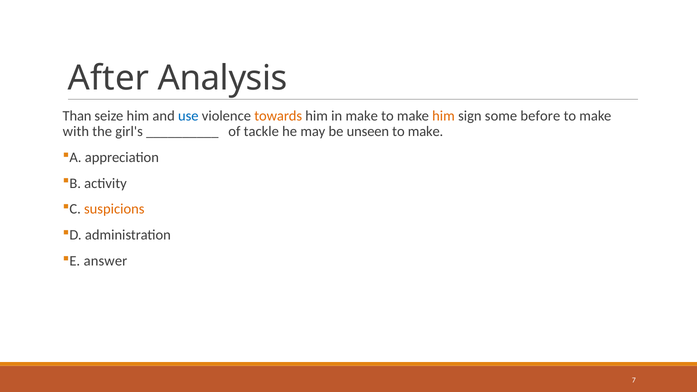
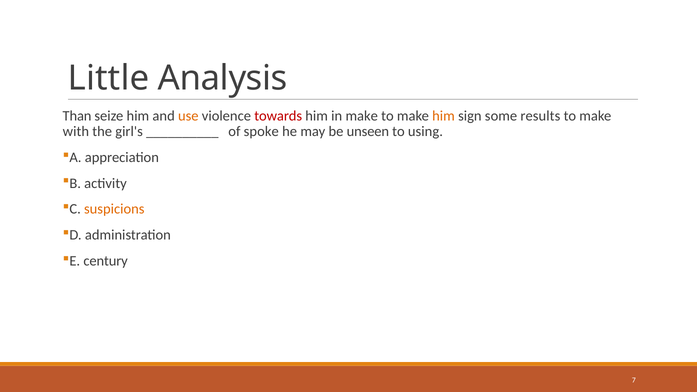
After: After -> Little
use colour: blue -> orange
towards colour: orange -> red
before: before -> results
tackle: tackle -> spoke
make at (426, 132): make -> using
answer: answer -> century
